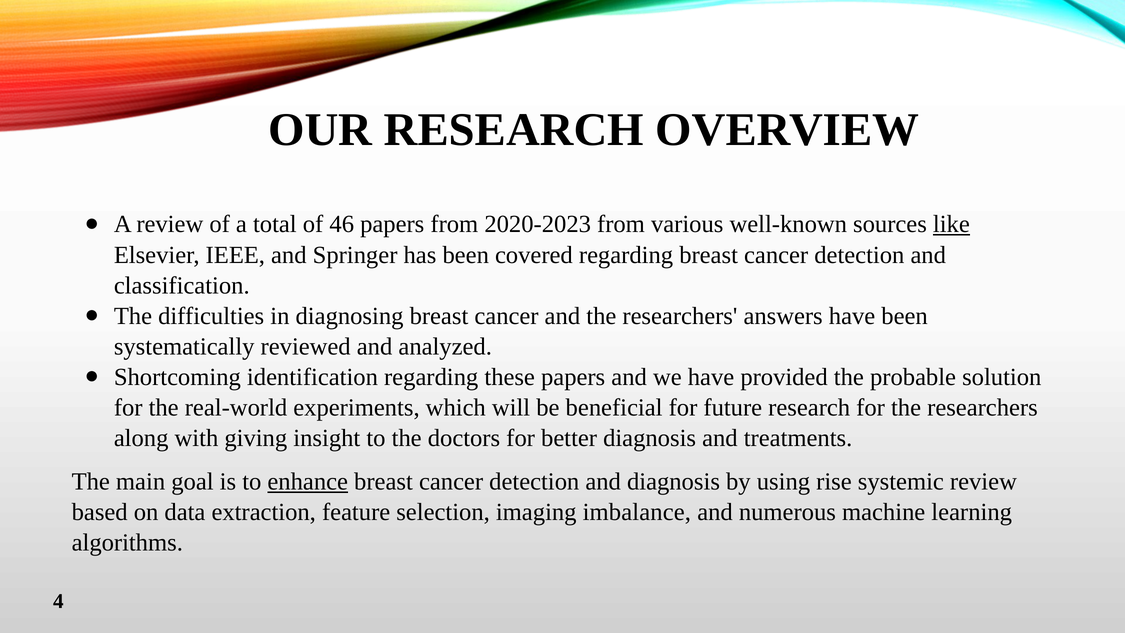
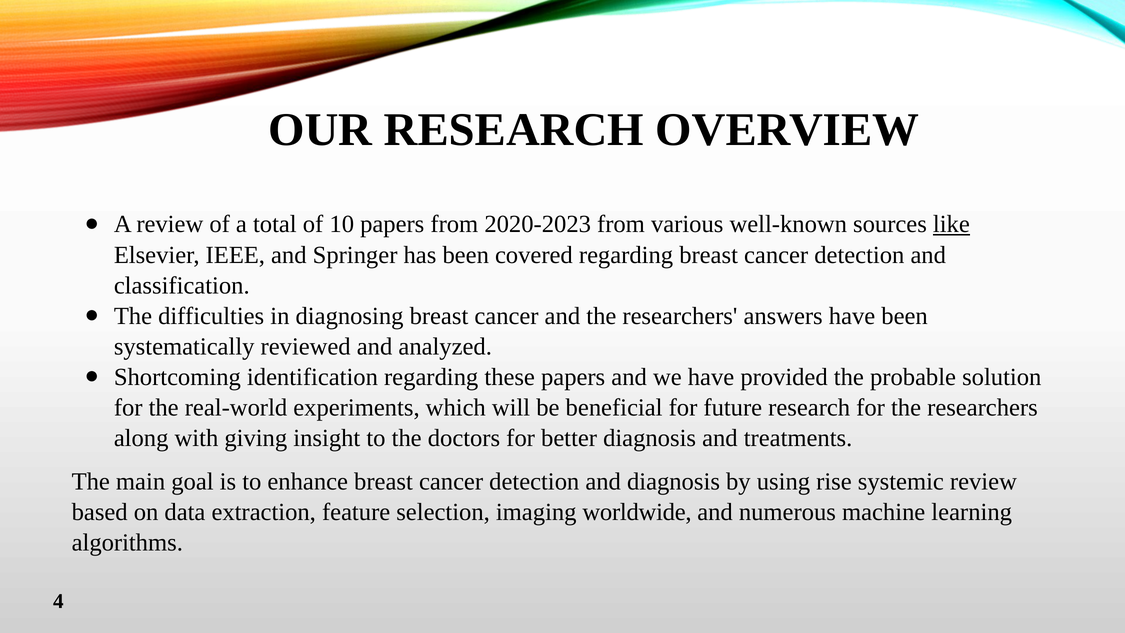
46: 46 -> 10
enhance underline: present -> none
imbalance: imbalance -> worldwide
